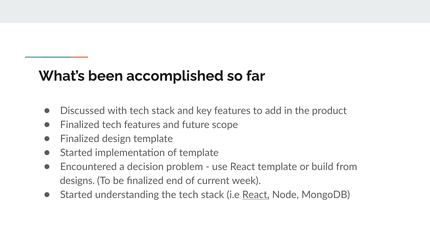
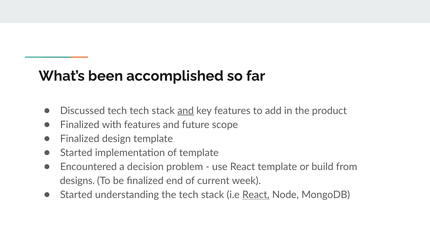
Discussed with: with -> tech
and at (186, 111) underline: none -> present
Finalized tech: tech -> with
